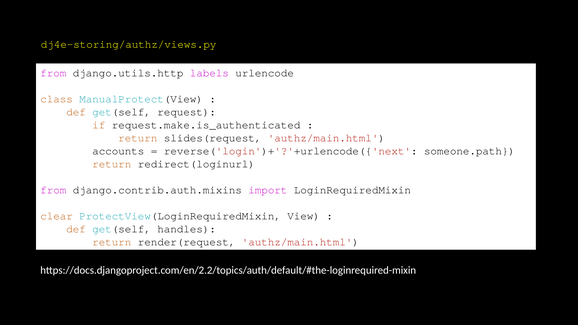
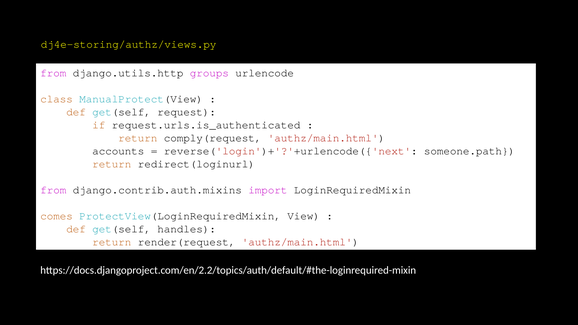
labels: labels -> groups
request.make.is_authenticated: request.make.is_authenticated -> request.urls.is_authenticated
slides(request: slides(request -> comply(request
clear: clear -> comes
